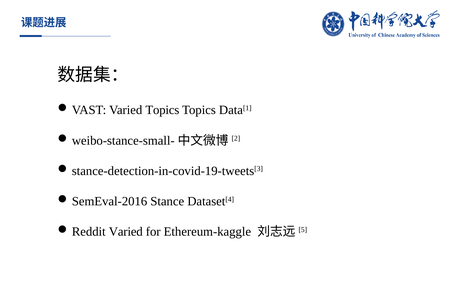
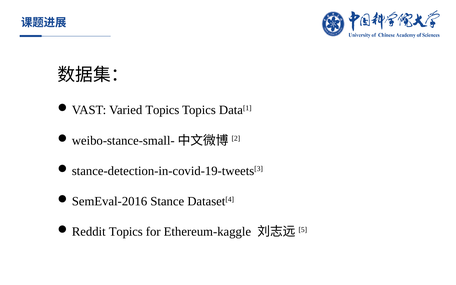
Varied at (126, 232): Varied -> Topics
